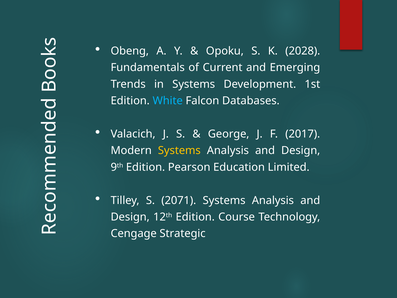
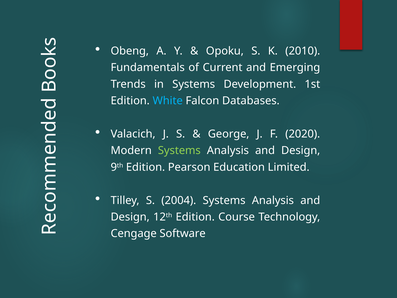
2028: 2028 -> 2010
2017: 2017 -> 2020
Systems at (179, 150) colour: yellow -> light green
2071: 2071 -> 2004
Strategic: Strategic -> Software
